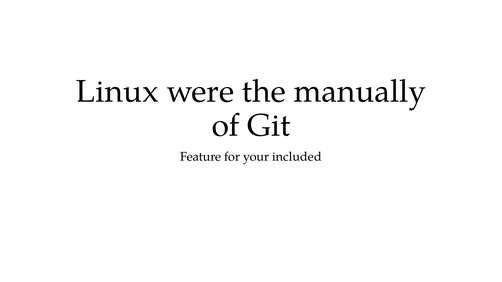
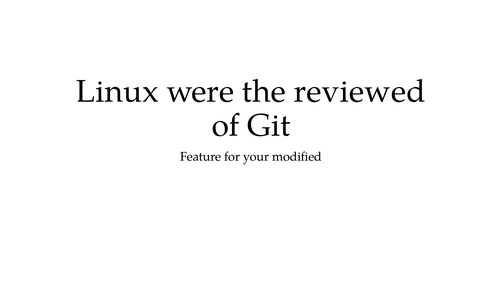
manually: manually -> reviewed
included: included -> modified
